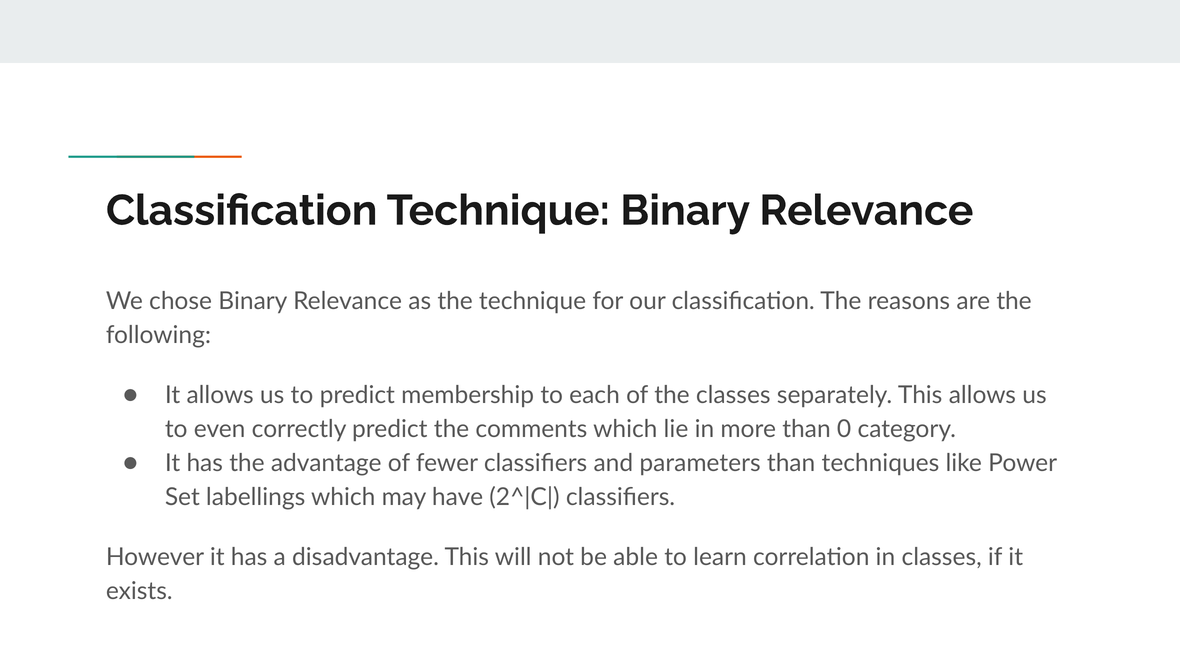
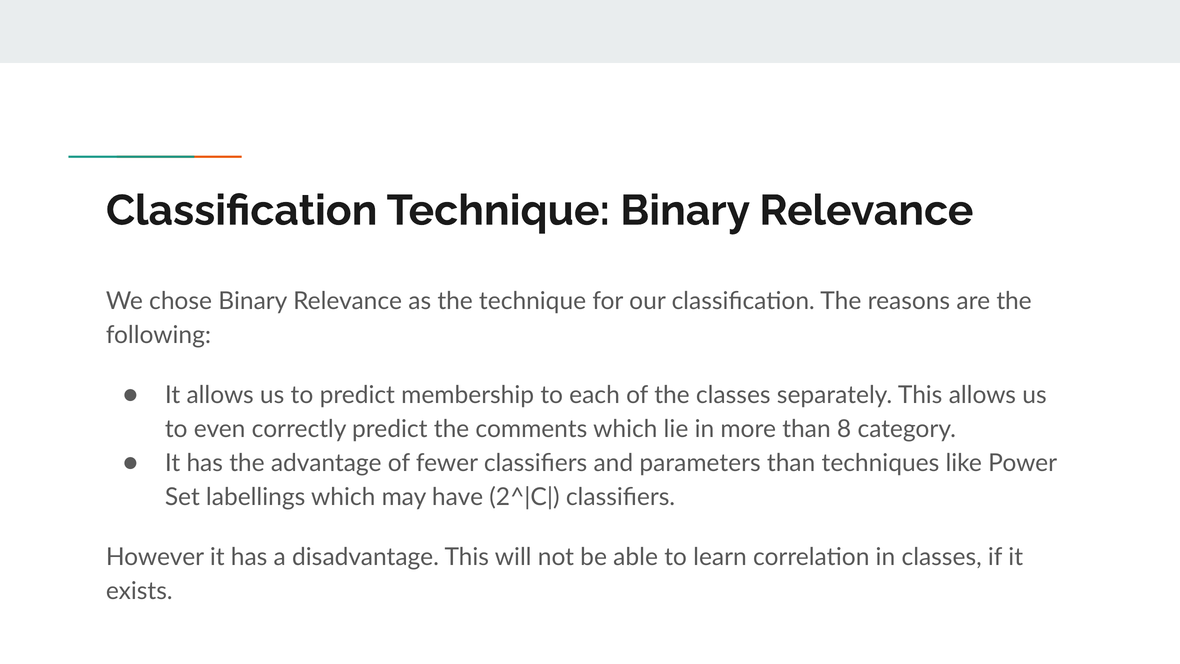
0: 0 -> 8
